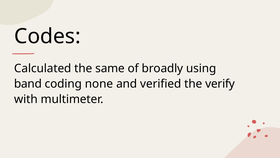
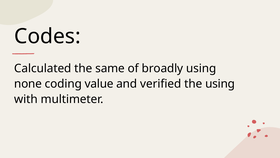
band: band -> none
none: none -> value
the verify: verify -> using
